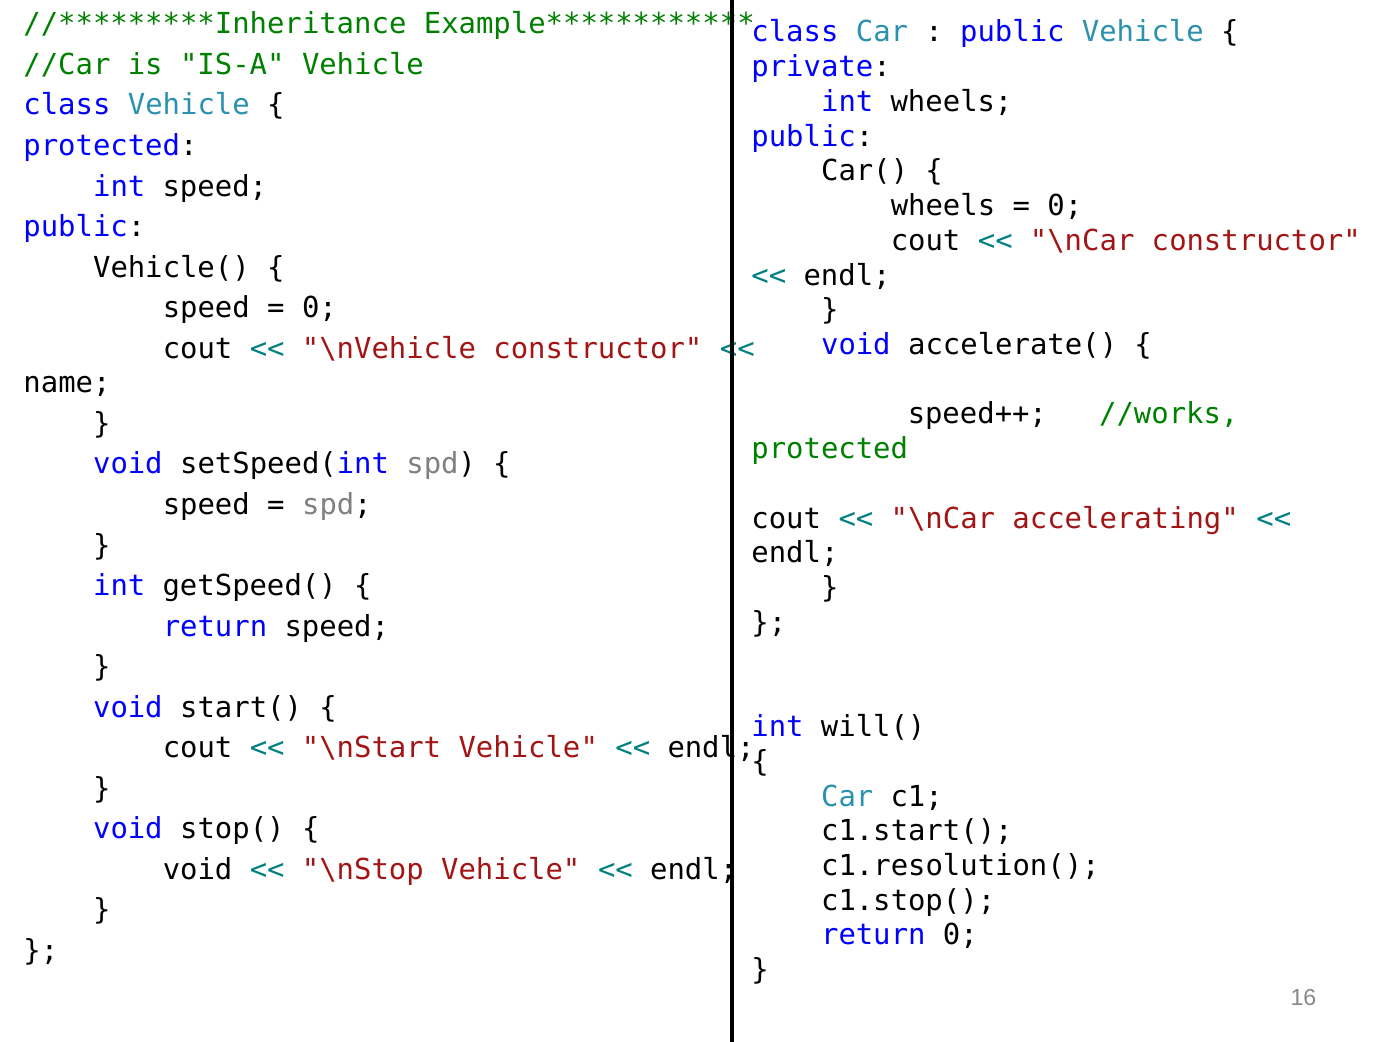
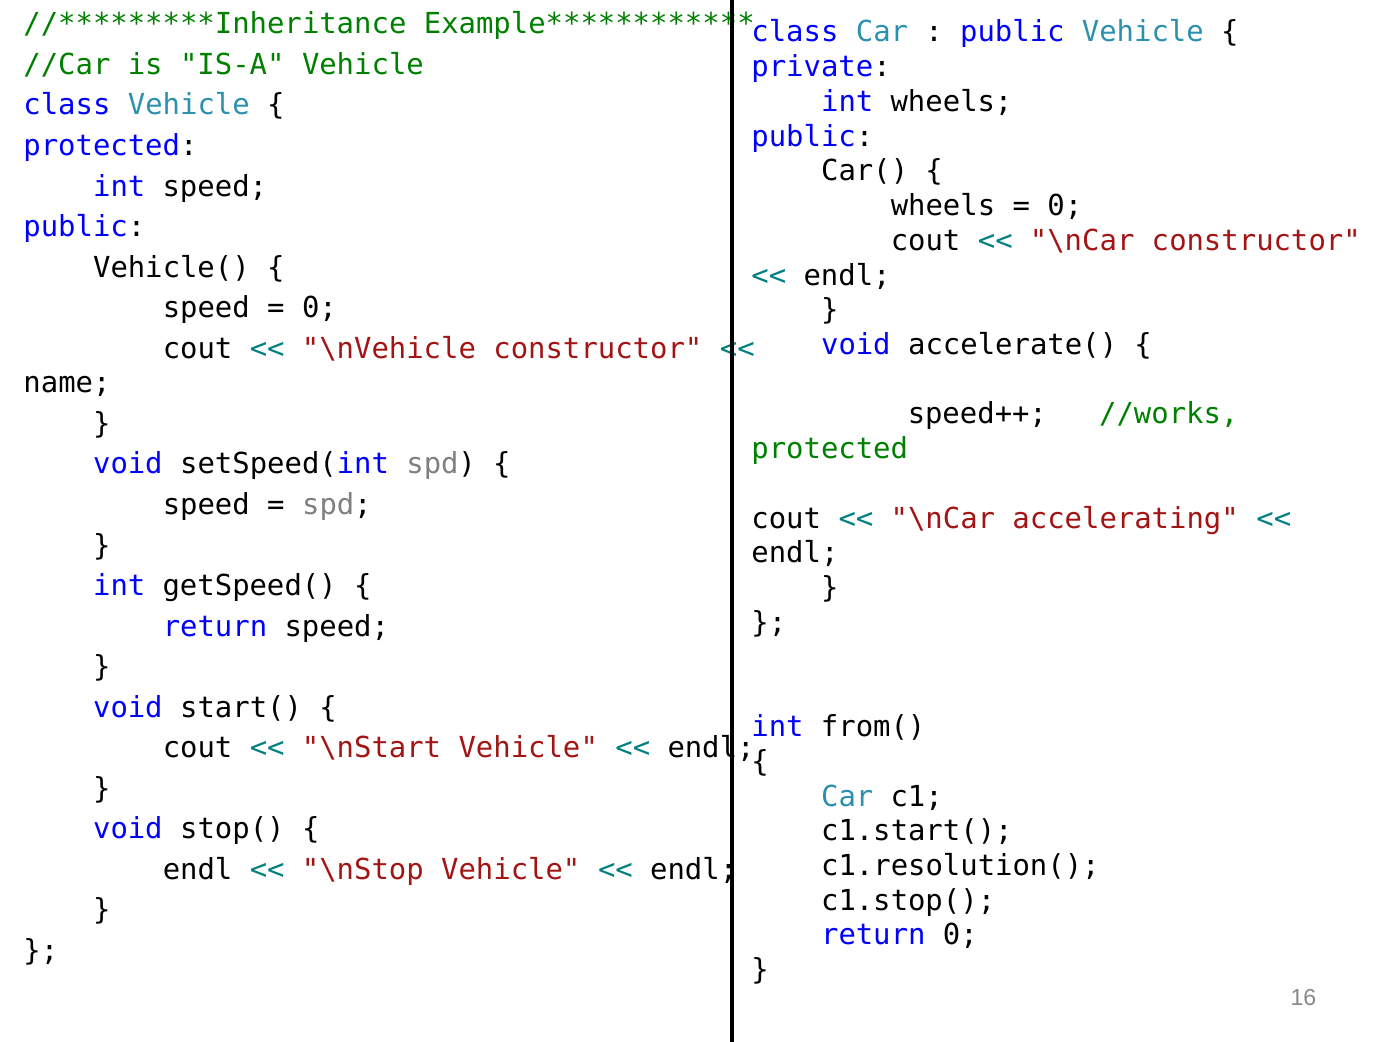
will(: will( -> from(
void at (198, 870): void -> endl
